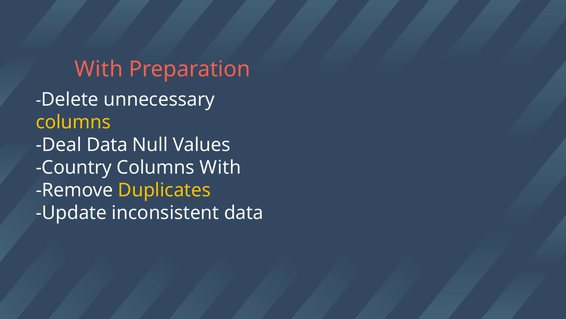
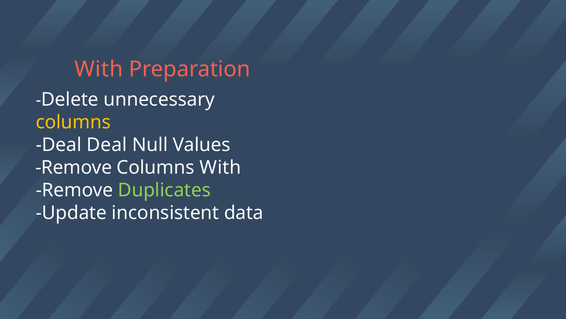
Deal Data: Data -> Deal
Country at (74, 167): Country -> Remove
Duplicates colour: yellow -> light green
